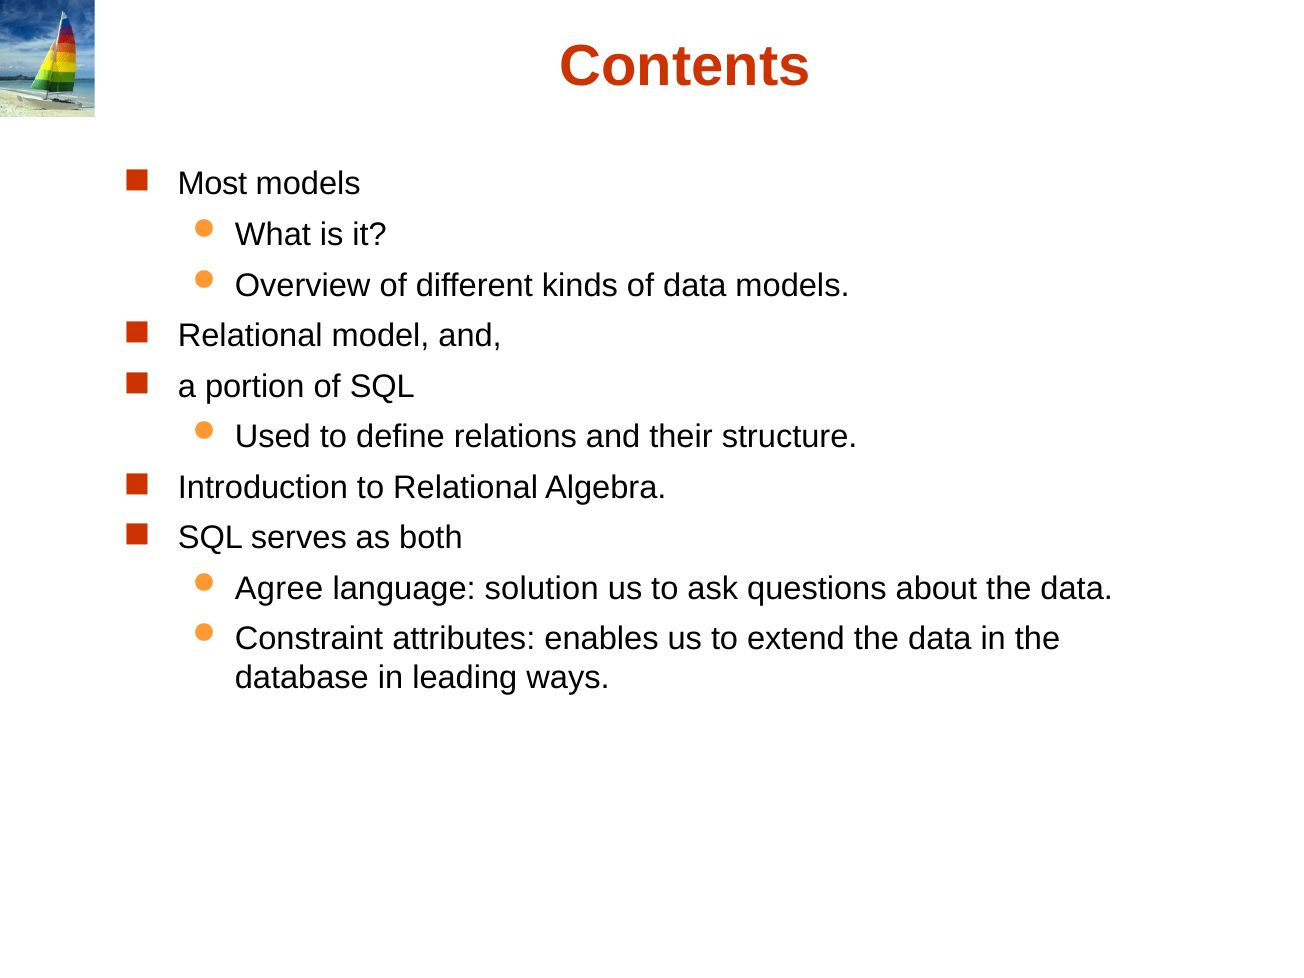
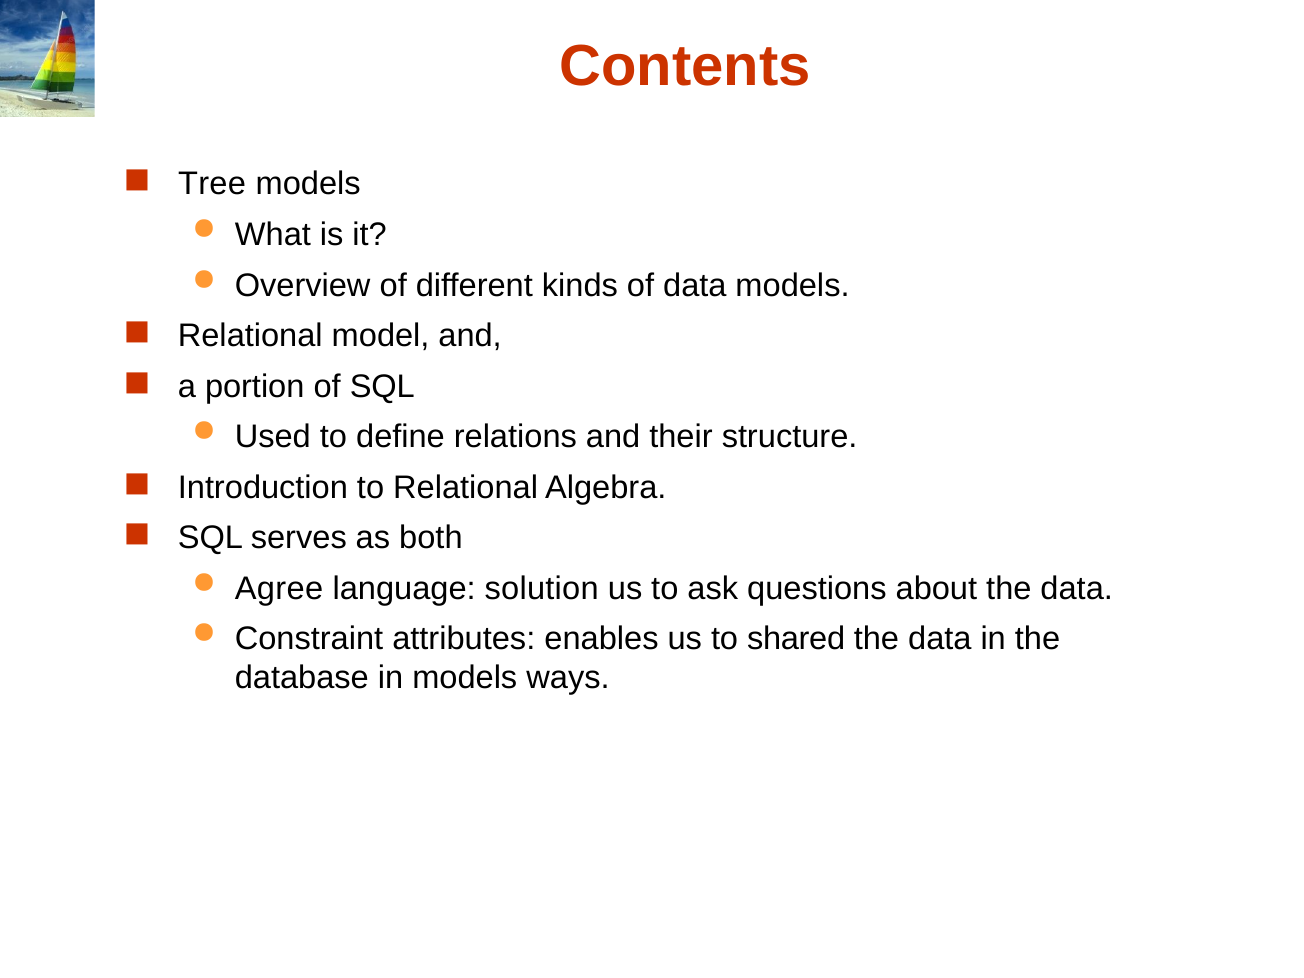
Most: Most -> Tree
extend: extend -> shared
in leading: leading -> models
